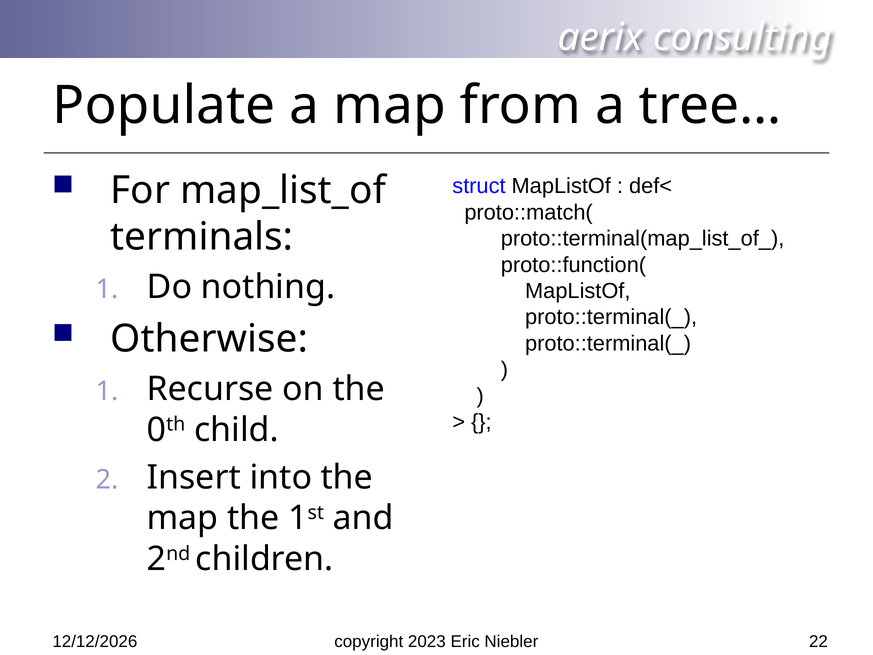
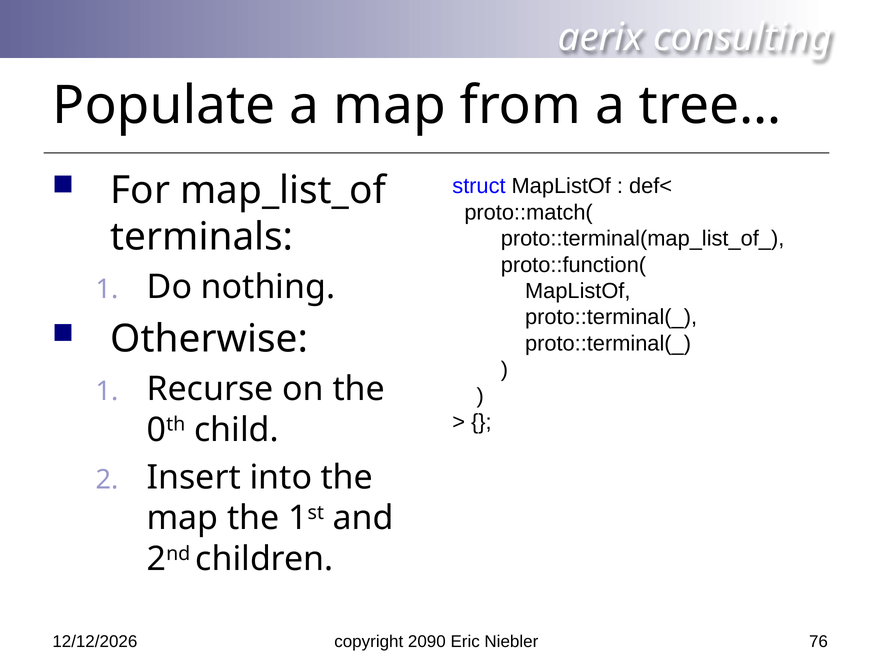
22: 22 -> 76
2023: 2023 -> 2090
